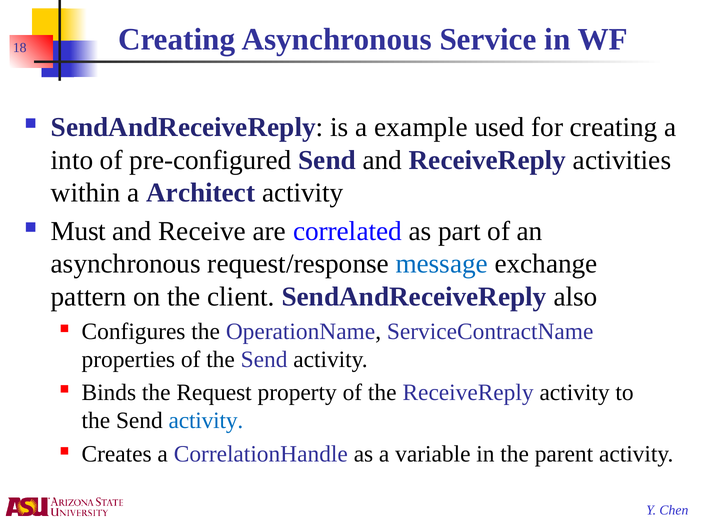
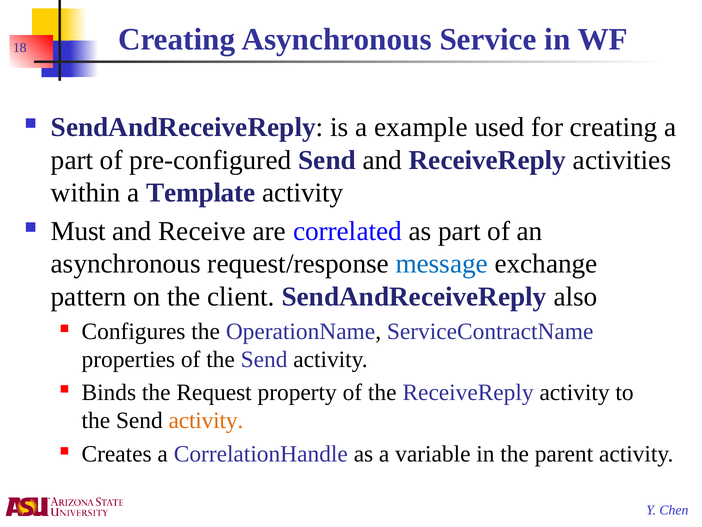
into at (72, 160): into -> part
Architect: Architect -> Template
activity at (206, 420) colour: blue -> orange
